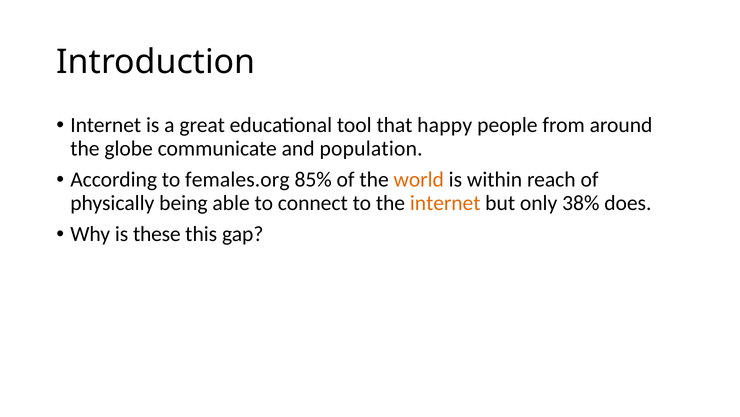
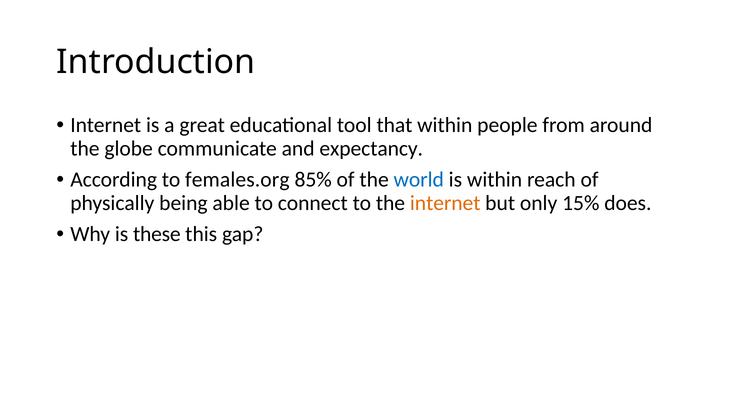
that happy: happy -> within
population: population -> expectancy
world colour: orange -> blue
38%: 38% -> 15%
